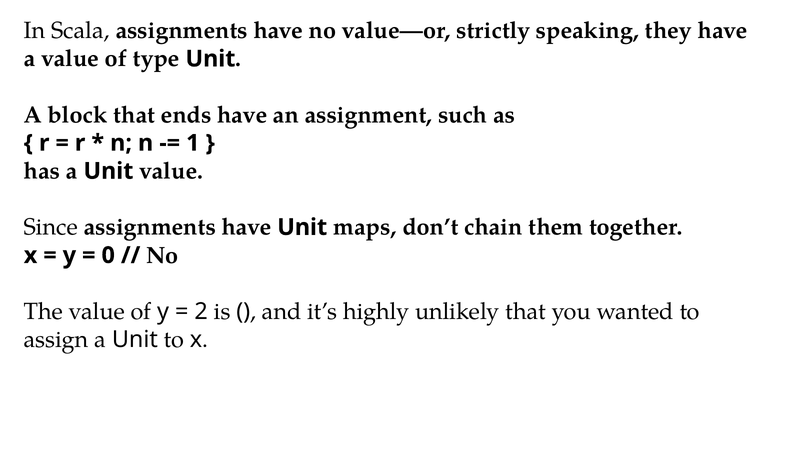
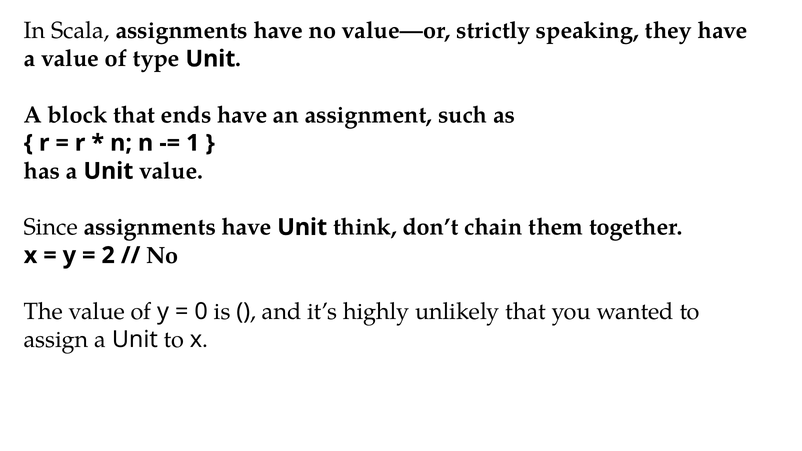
maps: maps -> think
0: 0 -> 2
2: 2 -> 0
